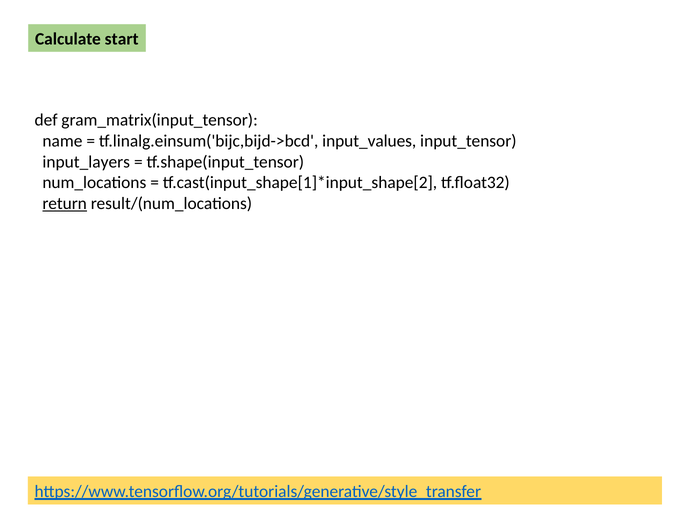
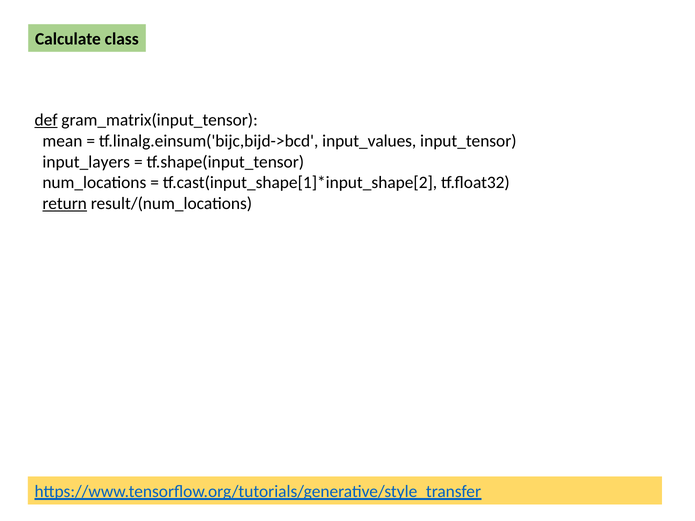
start: start -> class
def underline: none -> present
name: name -> mean
